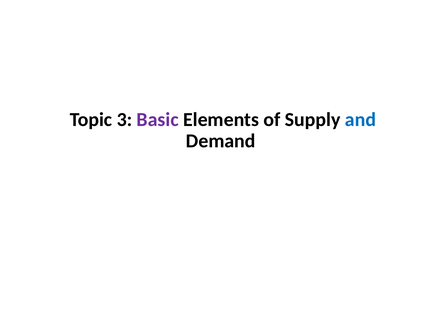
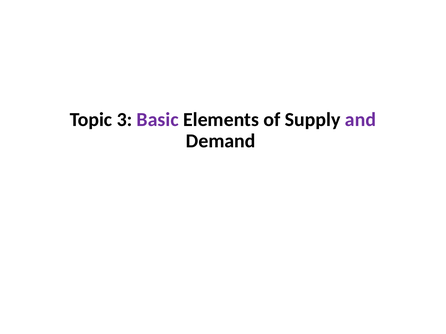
and colour: blue -> purple
